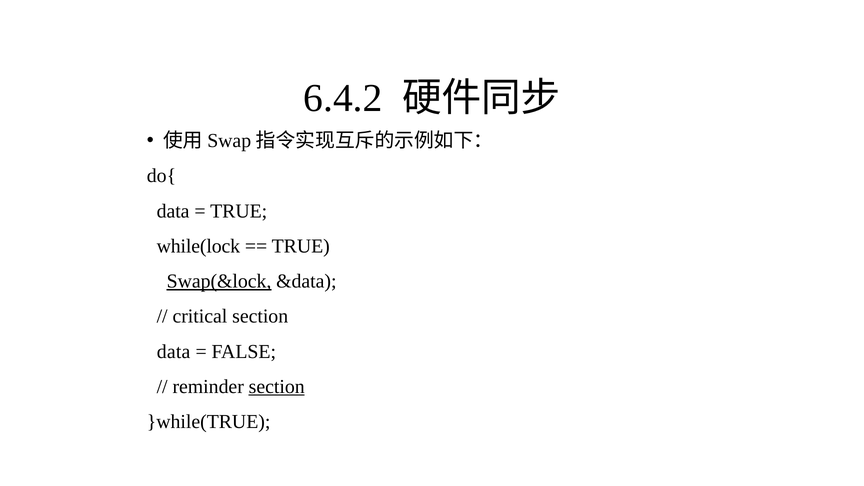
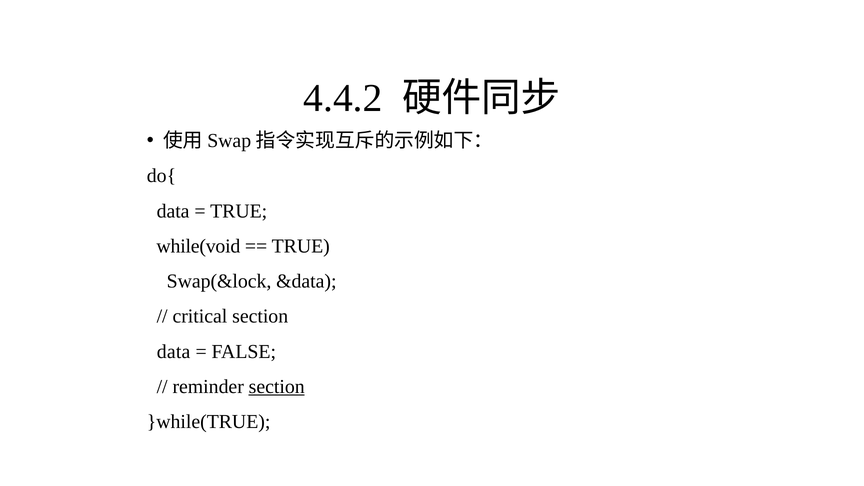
6.4.2: 6.4.2 -> 4.4.2
while(lock: while(lock -> while(void
Swap(&lock underline: present -> none
